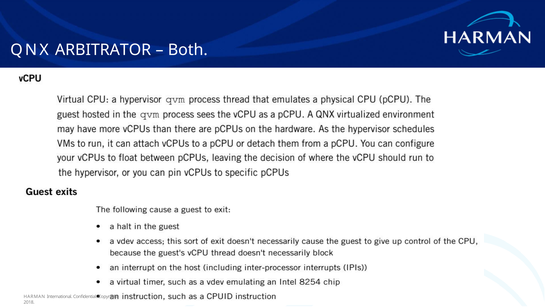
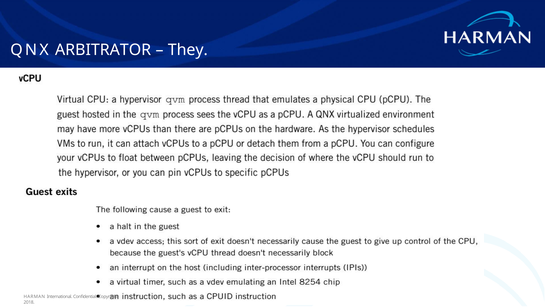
Both: Both -> They
